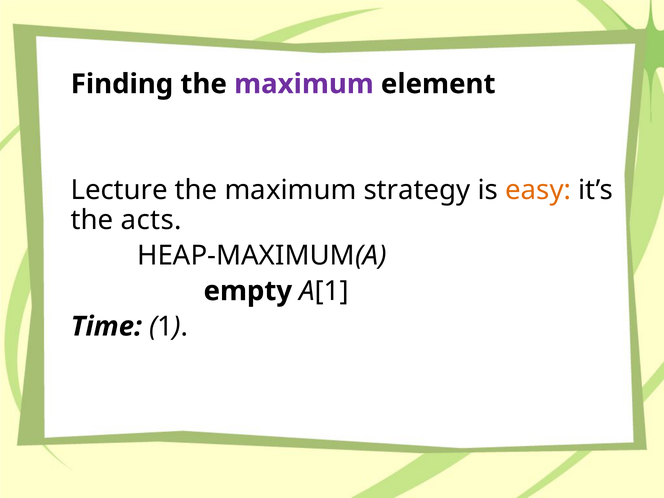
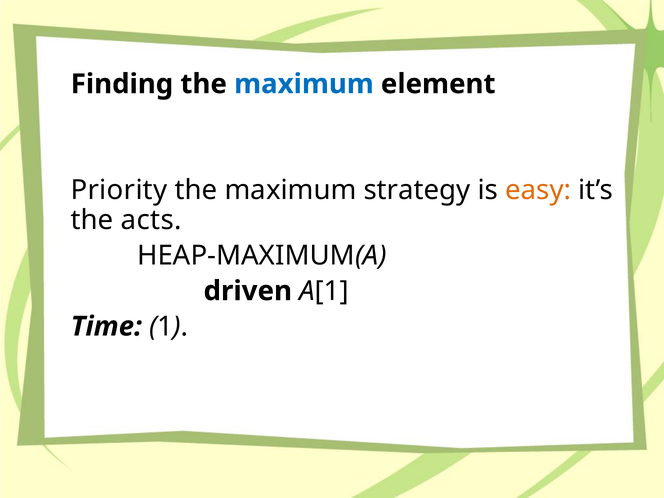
maximum at (304, 84) colour: purple -> blue
Lecture: Lecture -> Priority
empty: empty -> driven
